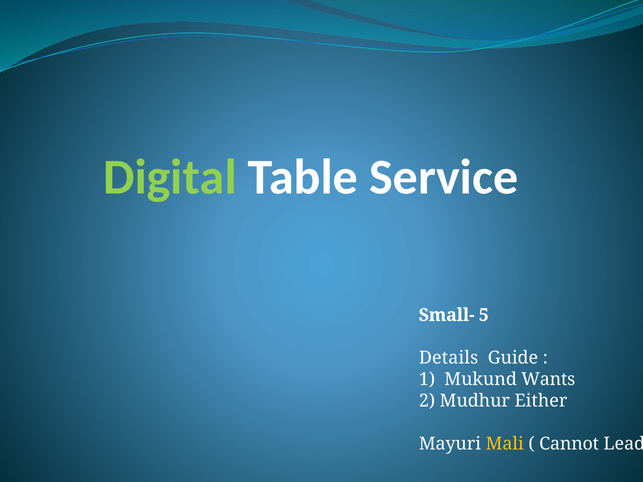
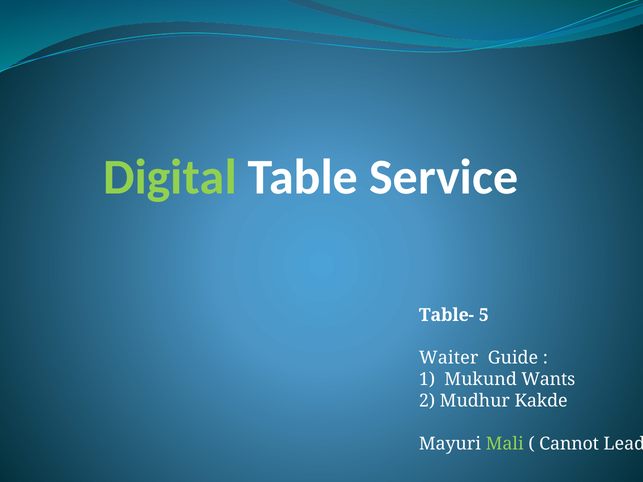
Small-: Small- -> Table-
Details: Details -> Waiter
Either: Either -> Kakde
Mali colour: yellow -> light green
